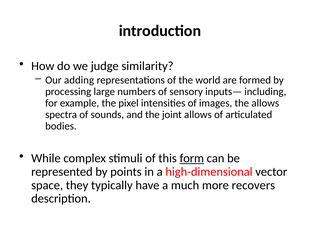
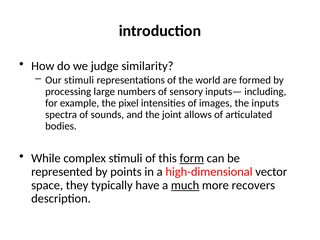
Our adding: adding -> stimuli
the allows: allows -> inputs
much underline: none -> present
